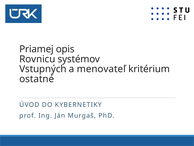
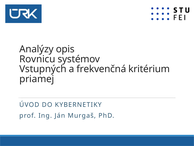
Priamej: Priamej -> Analýzy
menovateľ: menovateľ -> frekvenčná
ostatné: ostatné -> priamej
